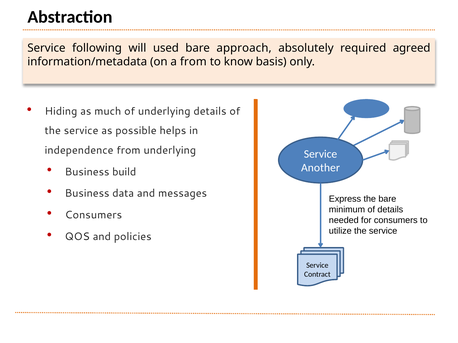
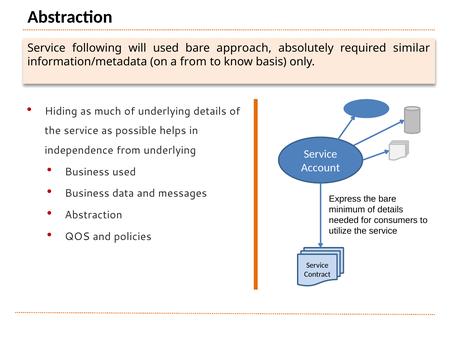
agreed: agreed -> similar
Another: Another -> Account
Business build: build -> used
Consumers at (93, 215): Consumers -> Abstraction
